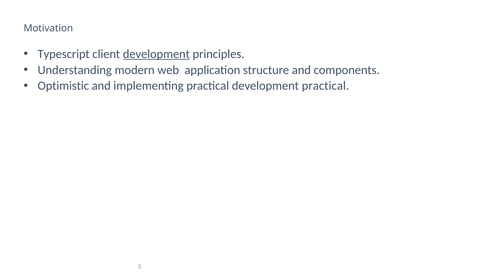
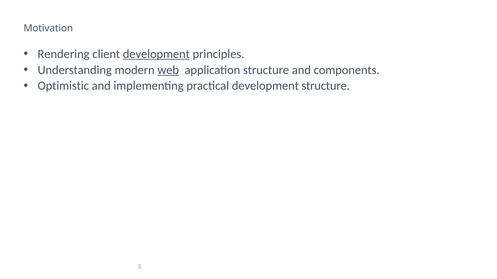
Typescript: Typescript -> Rendering
web underline: none -> present
development practical: practical -> structure
